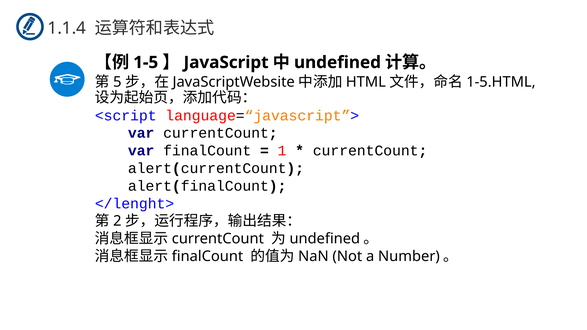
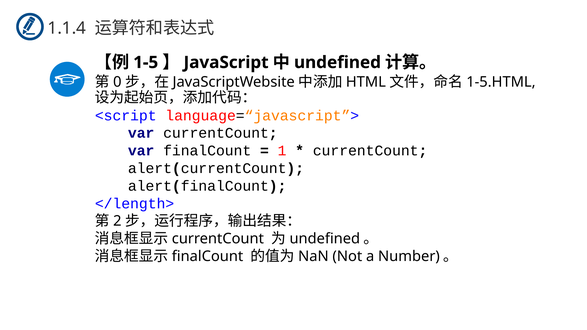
5: 5 -> 0
</lenght>: </lenght> -> </length>
